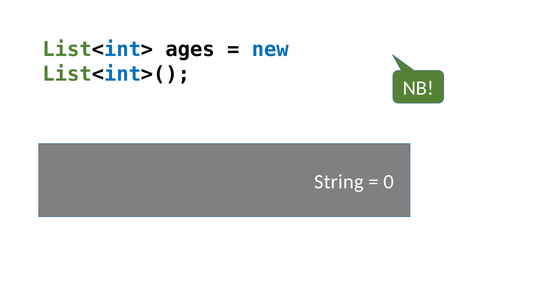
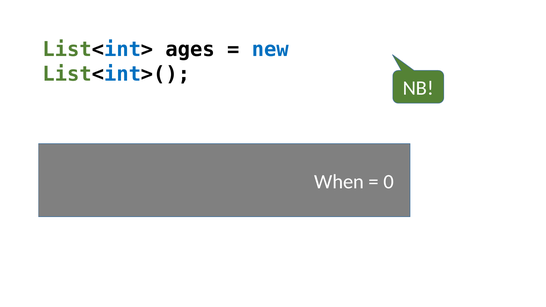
String: String -> When
